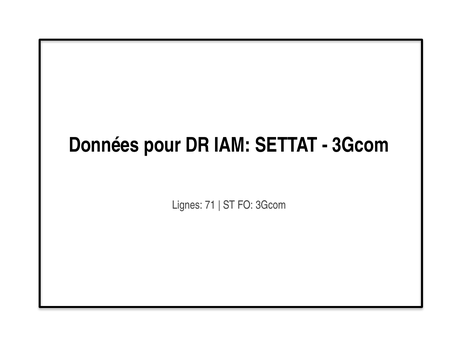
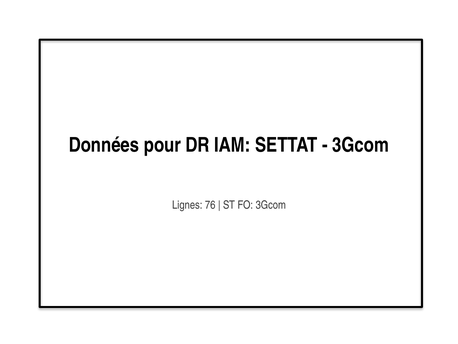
71: 71 -> 76
